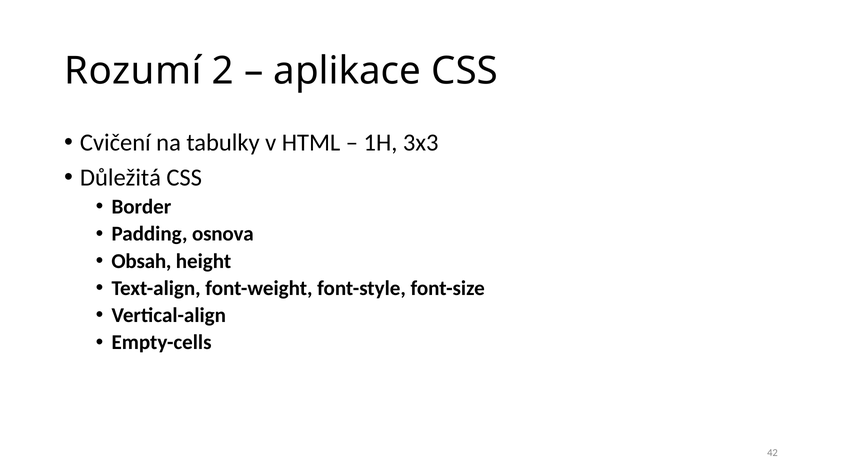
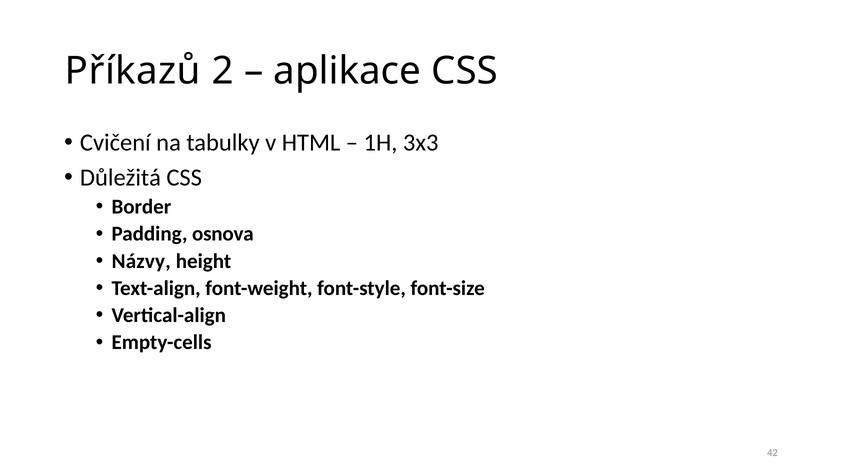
Rozumí: Rozumí -> Příkazů
Obsah: Obsah -> Názvy
